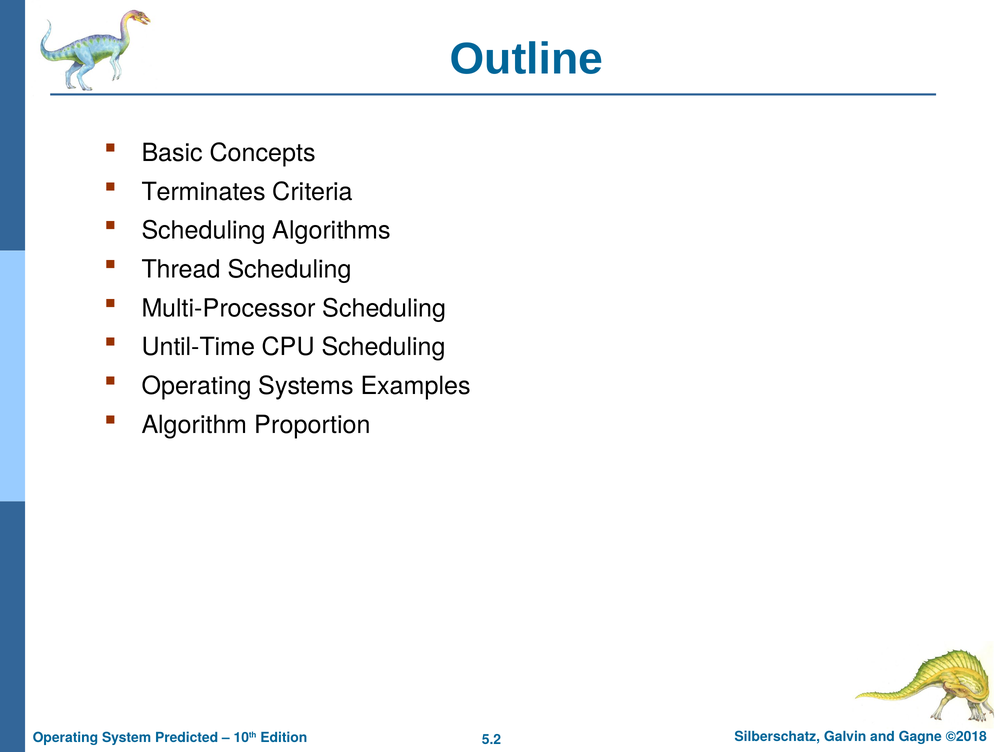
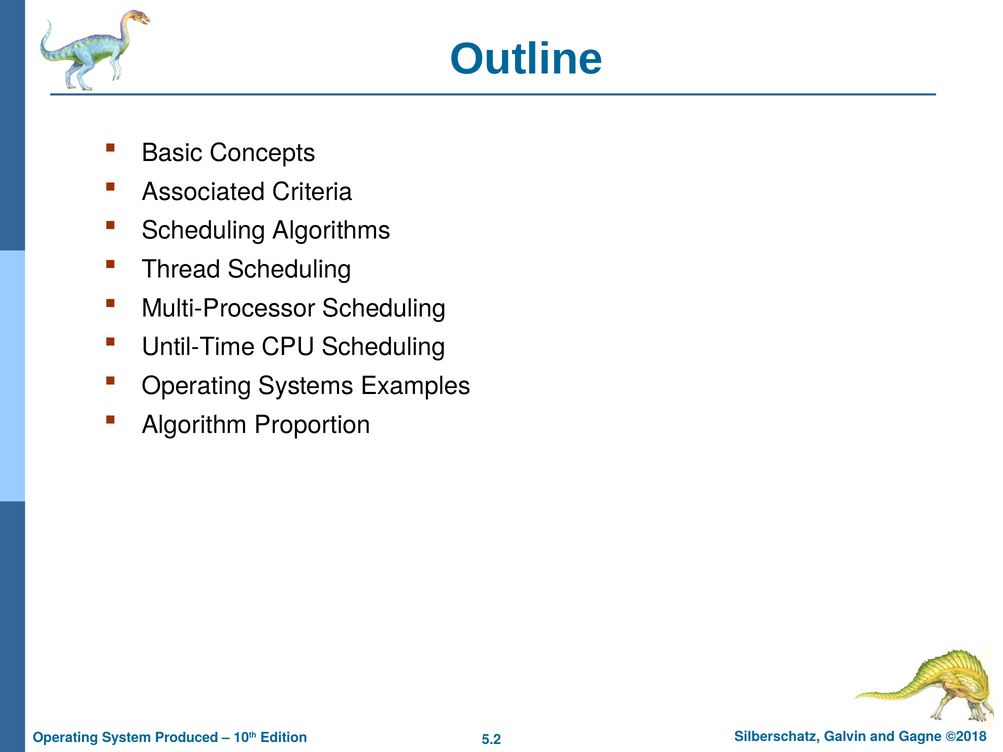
Terminates: Terminates -> Associated
Predicted: Predicted -> Produced
